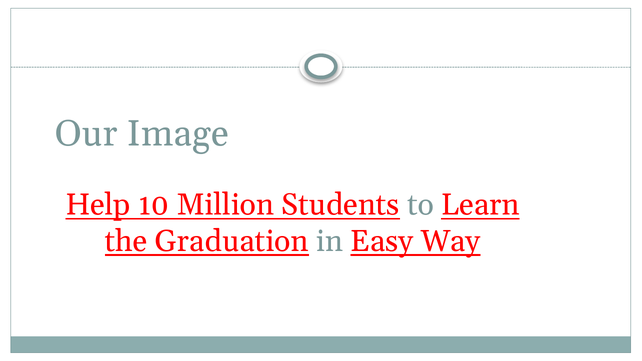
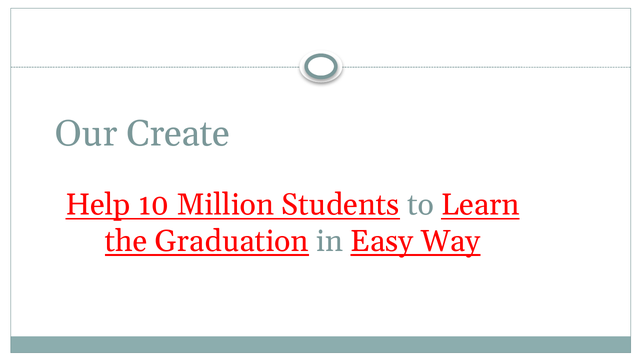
Image: Image -> Create
